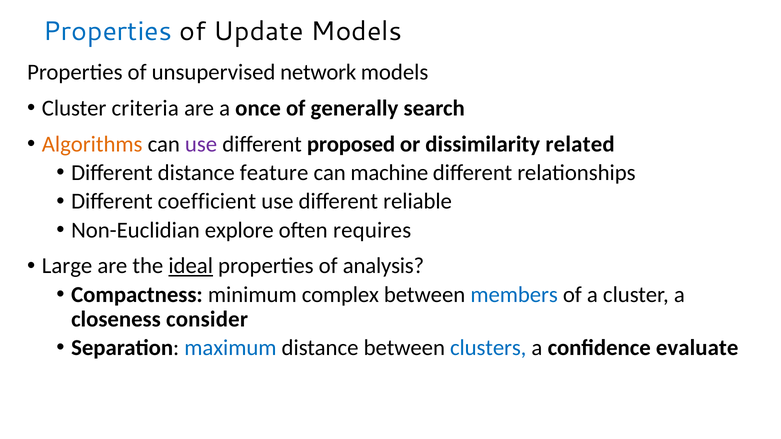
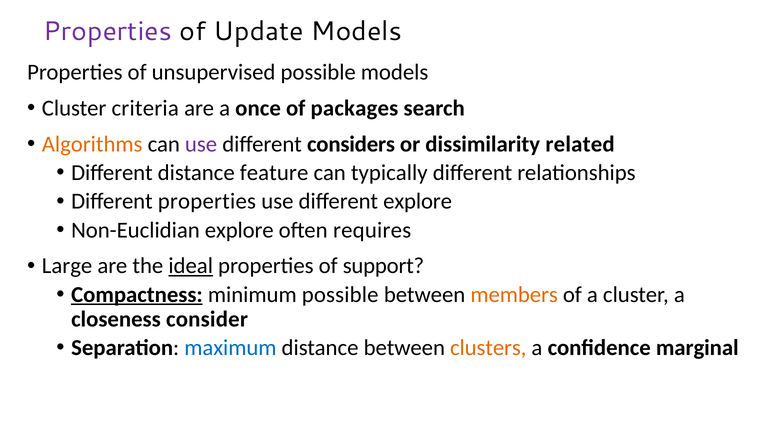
Properties at (108, 31) colour: blue -> purple
unsupervised network: network -> possible
generally: generally -> packages
proposed: proposed -> considers
machine: machine -> typically
Different coefficient: coefficient -> properties
different reliable: reliable -> explore
analysis: analysis -> support
Compactness underline: none -> present
minimum complex: complex -> possible
members colour: blue -> orange
clusters colour: blue -> orange
evaluate: evaluate -> marginal
